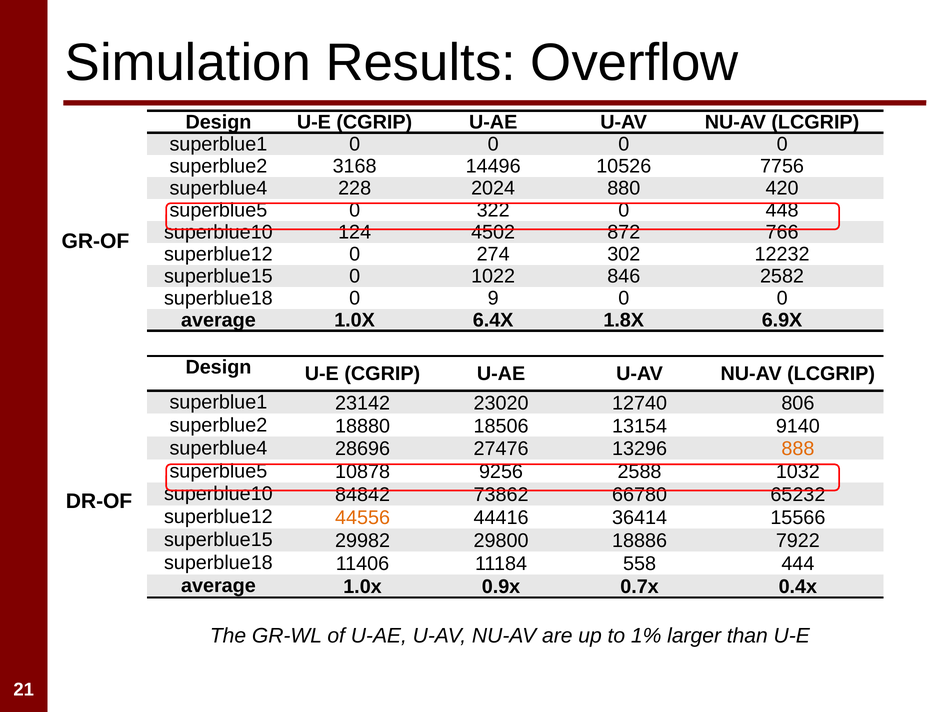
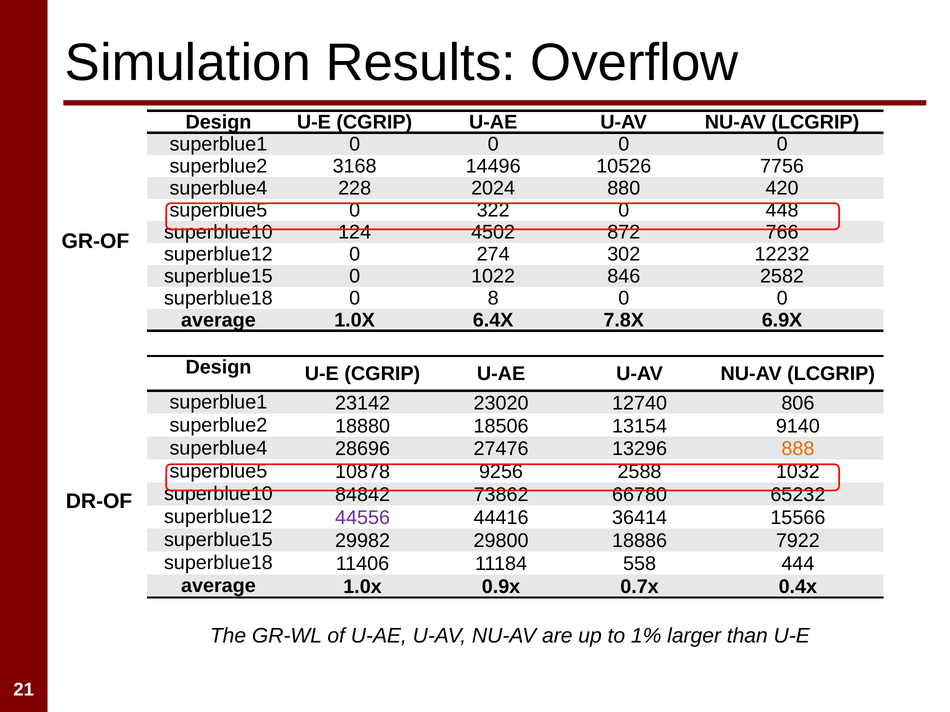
9: 9 -> 8
1.8X: 1.8X -> 7.8X
44556 colour: orange -> purple
